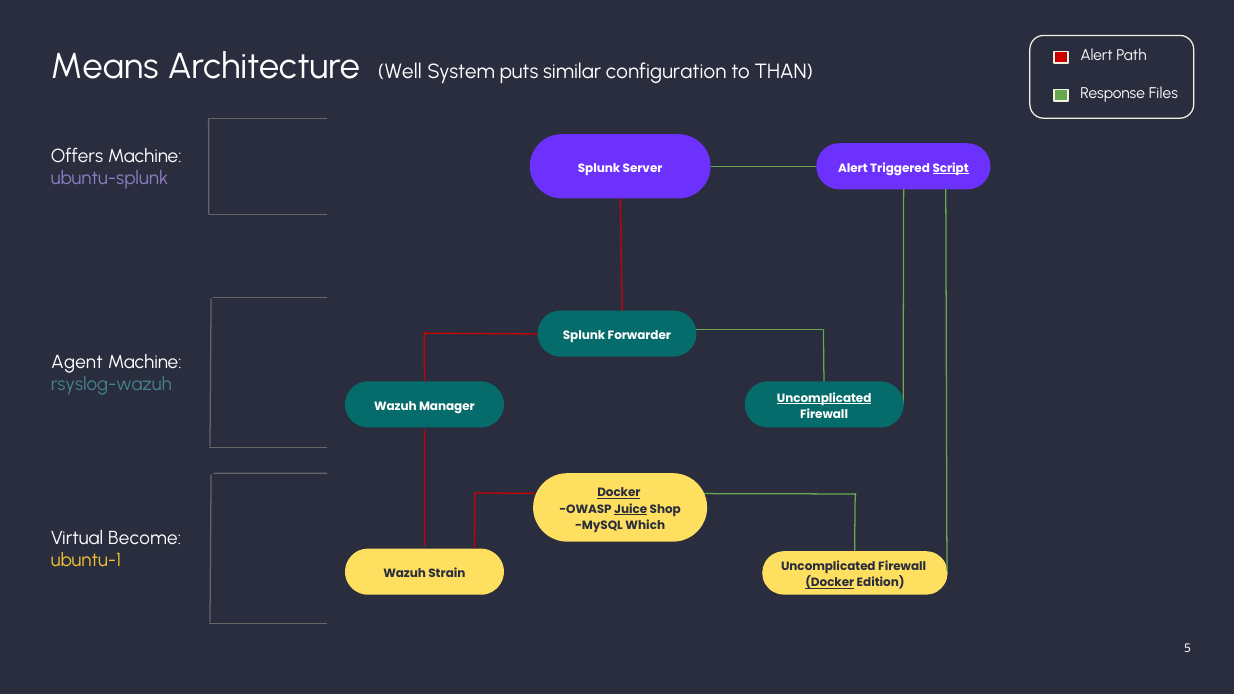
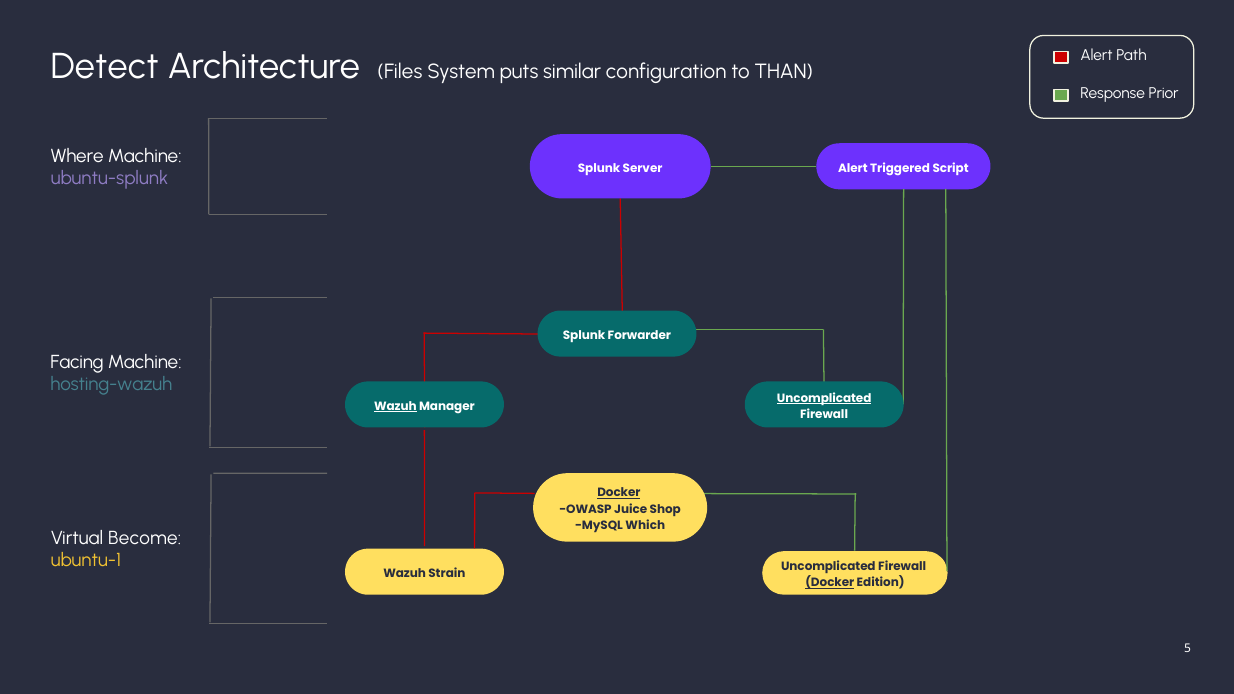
Means: Means -> Detect
Well: Well -> Files
Files: Files -> Prior
Offers: Offers -> Where
Script underline: present -> none
Agent: Agent -> Facing
rsyslog-wazuh: rsyslog-wazuh -> hosting-wazuh
Wazuh at (395, 406) underline: none -> present
Juice underline: present -> none
